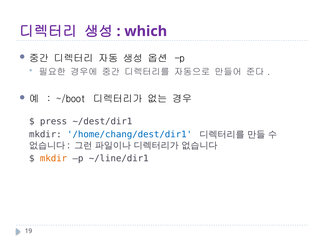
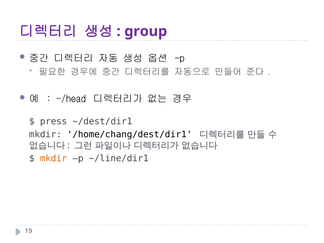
which: which -> group
~/boot: ~/boot -> ~/head
/home/chang/dest/dir1 colour: blue -> black
